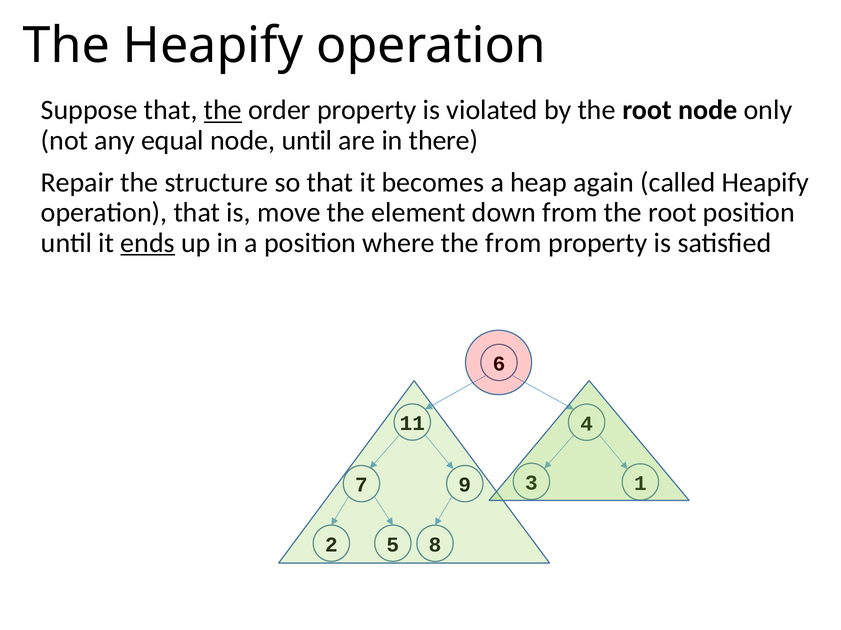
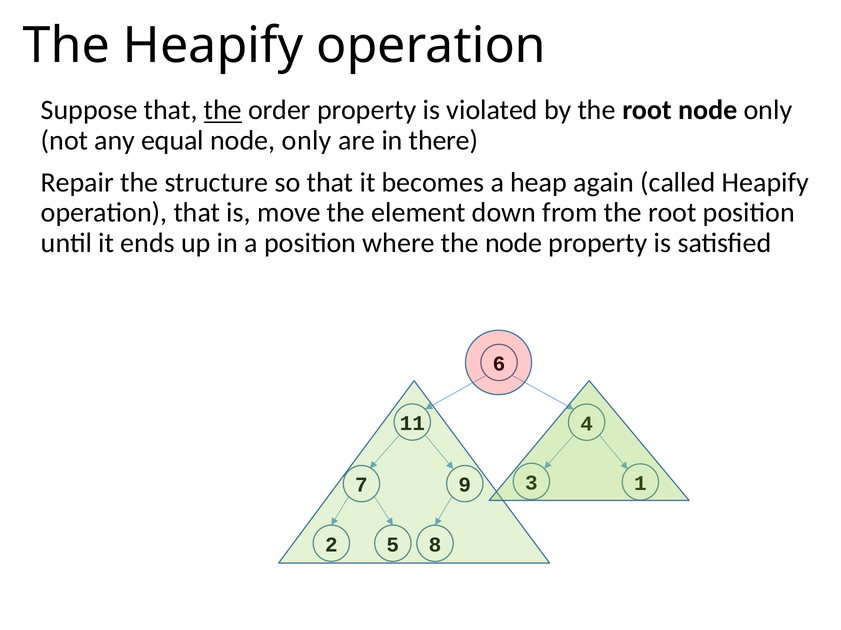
until at (307, 141): until -> only
ends underline: present -> none
the from: from -> node
